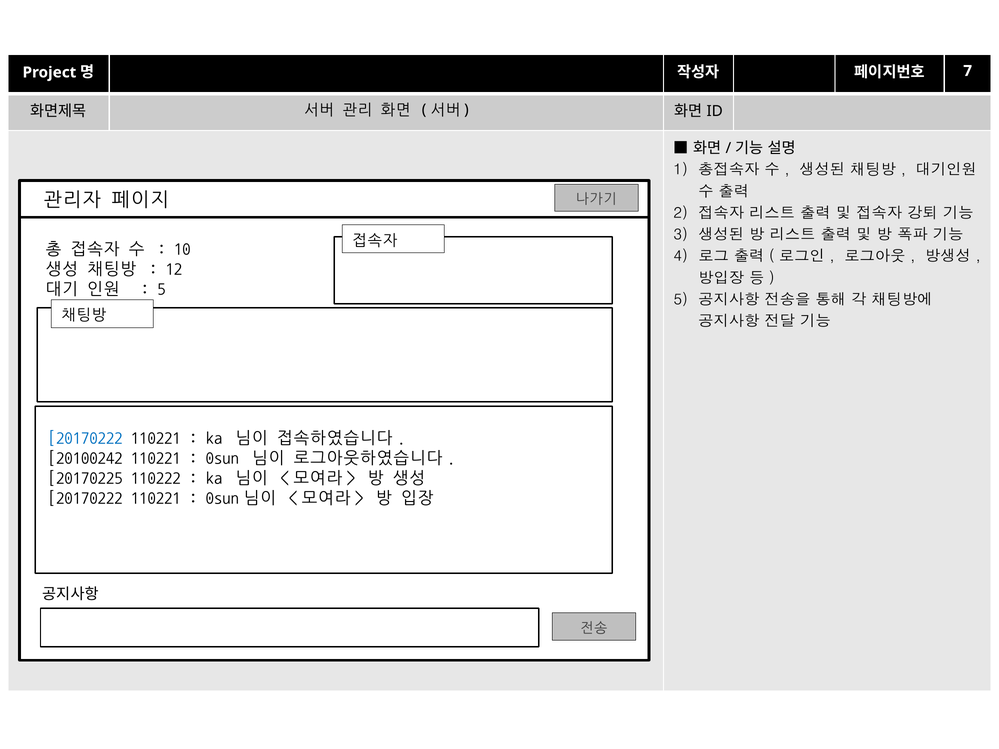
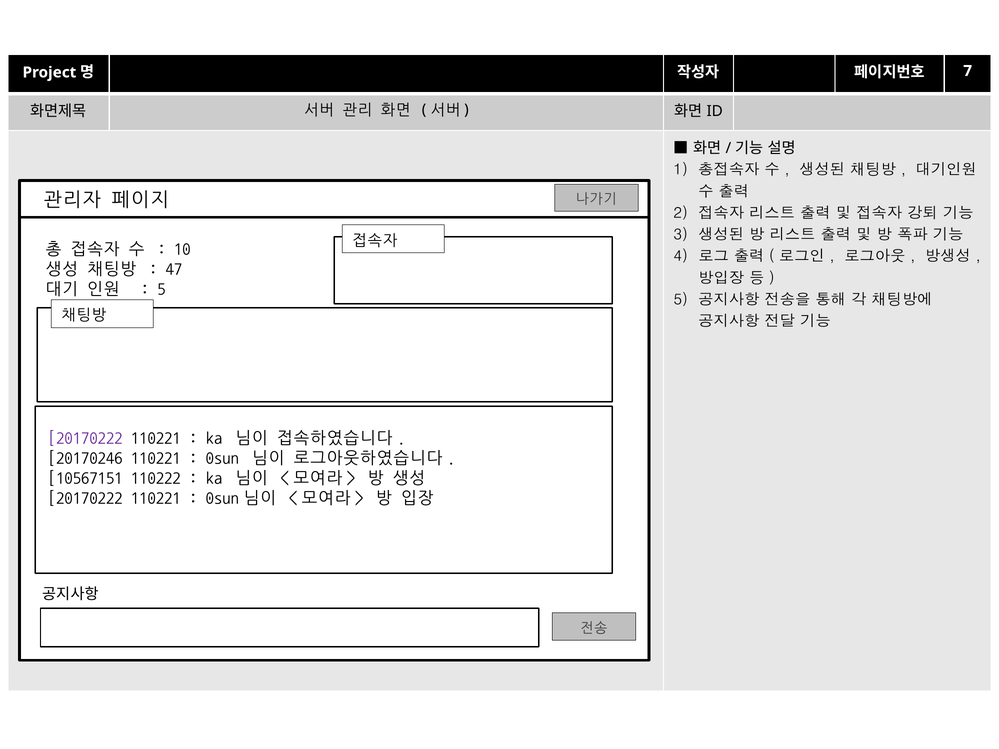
12: 12 -> 47
20170222 at (85, 438) colour: blue -> purple
20100242: 20100242 -> 20170246
20170225: 20170225 -> 10567151
